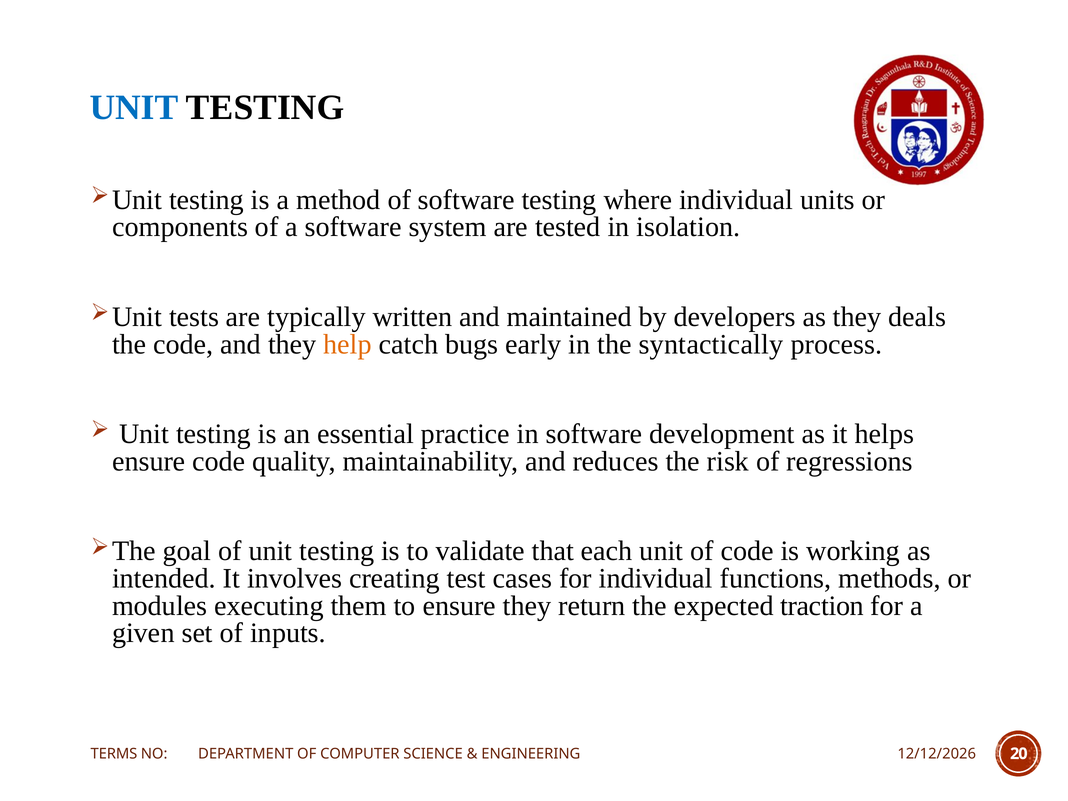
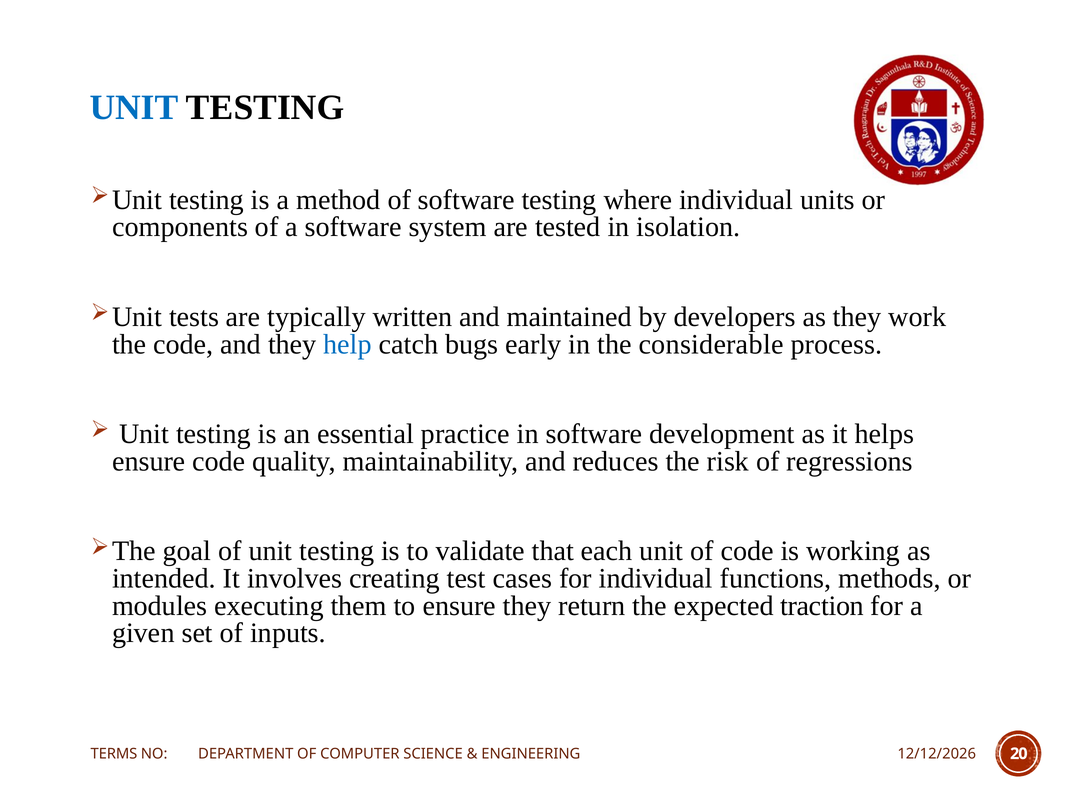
deals: deals -> work
help colour: orange -> blue
syntactically: syntactically -> considerable
